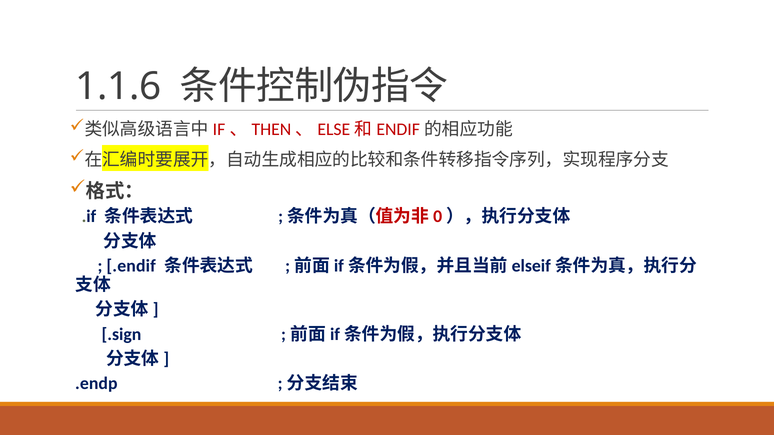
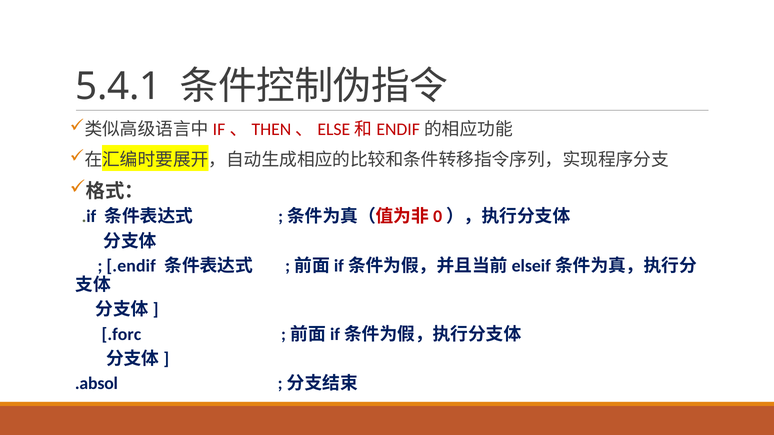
1.1.6: 1.1.6 -> 5.4.1
.sign: .sign -> .forc
.endp: .endp -> .absol
